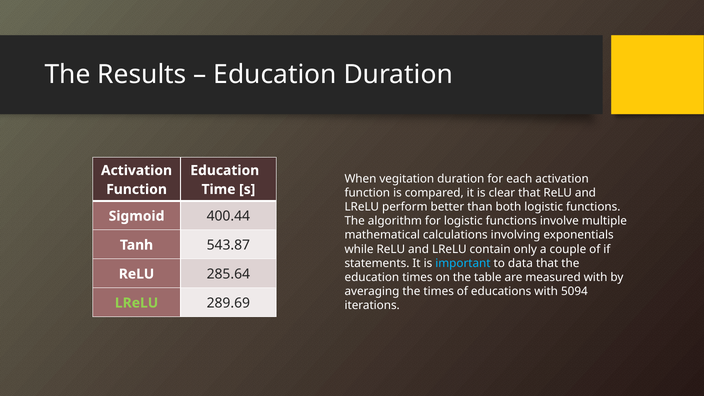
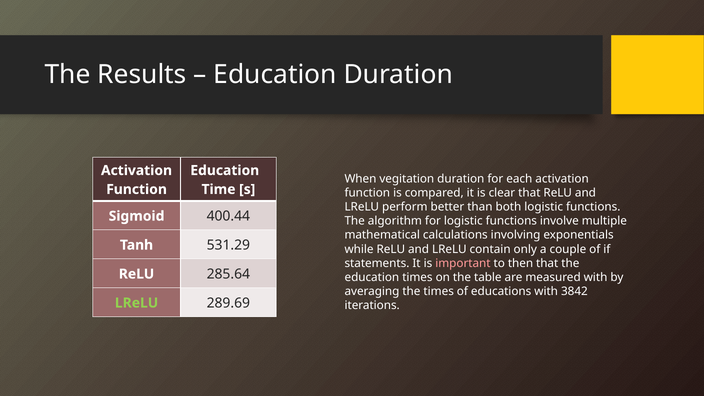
543.87: 543.87 -> 531.29
important colour: light blue -> pink
data: data -> then
5094: 5094 -> 3842
